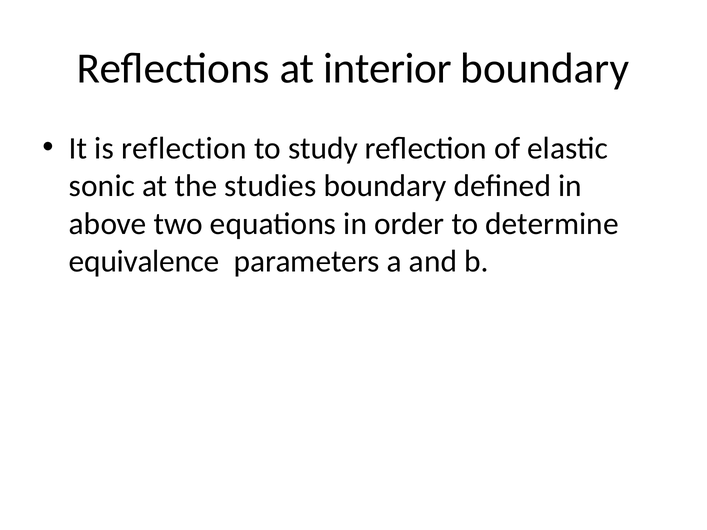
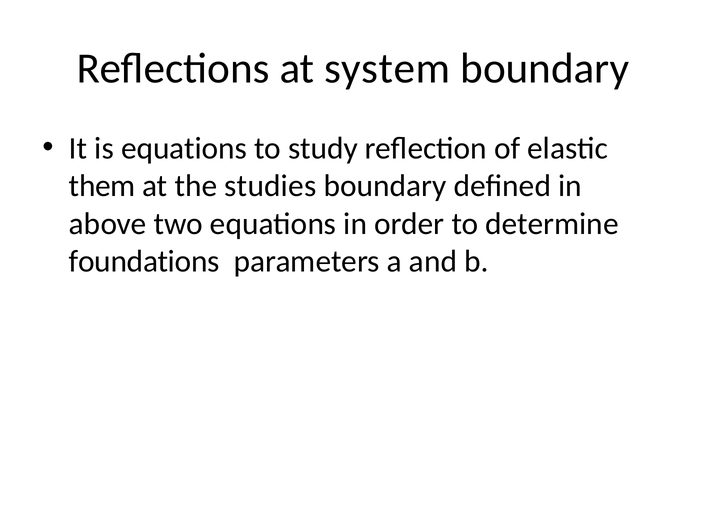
interior: interior -> system
is reflection: reflection -> equations
sonic: sonic -> them
equivalence: equivalence -> foundations
